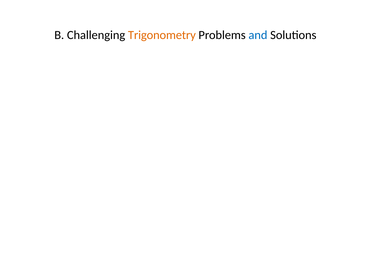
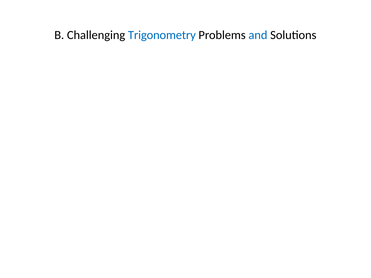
Trigonometry colour: orange -> blue
